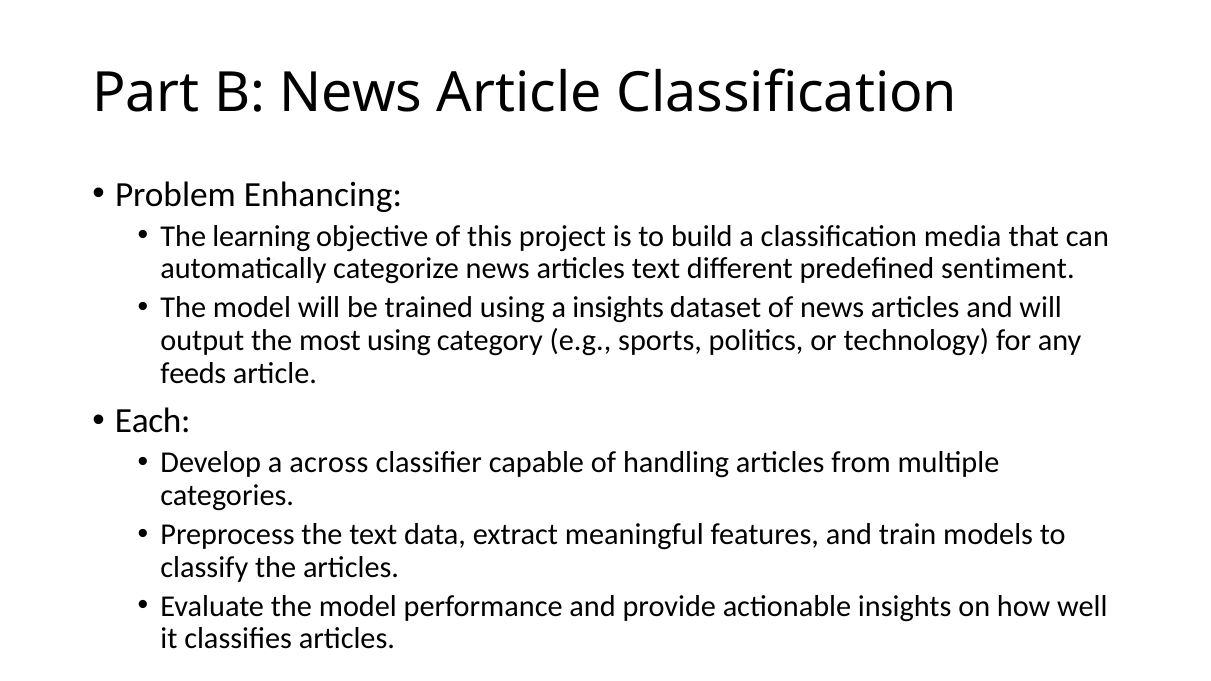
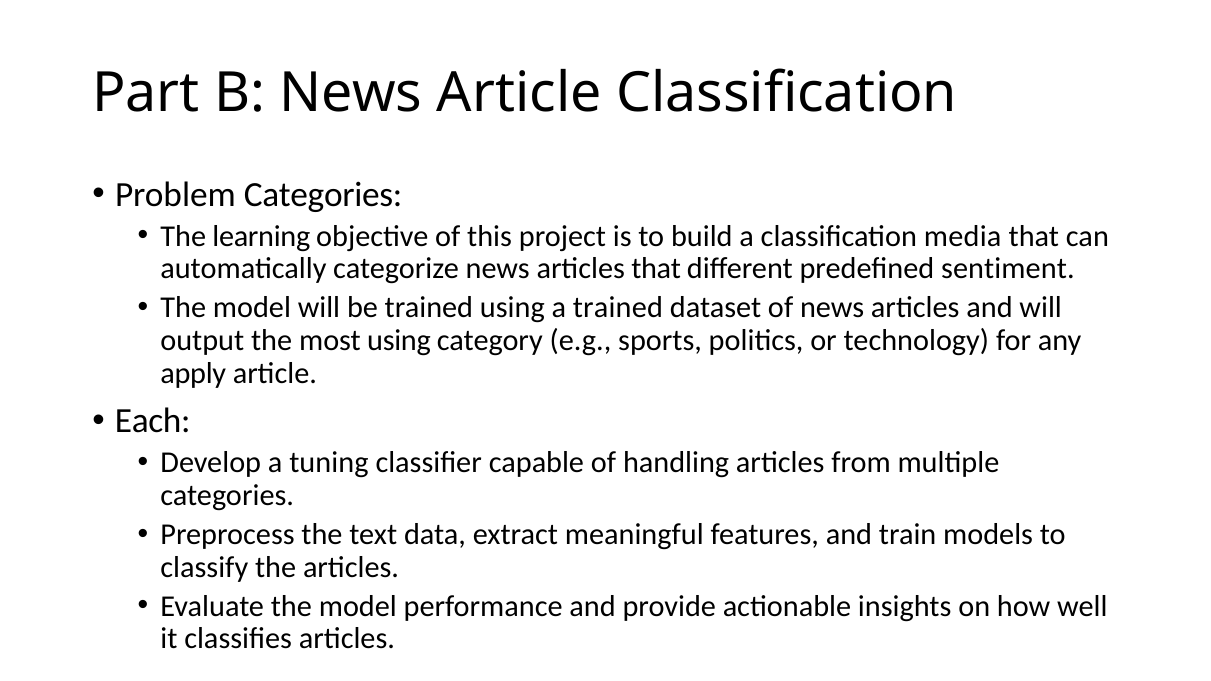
Problem Enhancing: Enhancing -> Categories
articles text: text -> that
a insights: insights -> trained
feeds: feeds -> apply
across: across -> tuning
